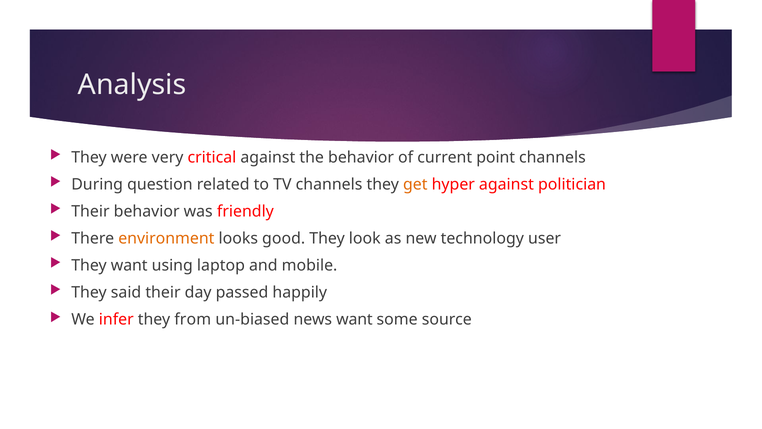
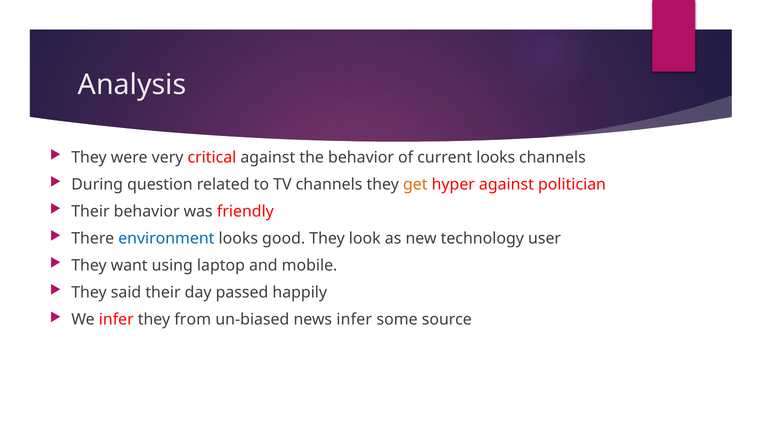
current point: point -> looks
environment colour: orange -> blue
news want: want -> infer
